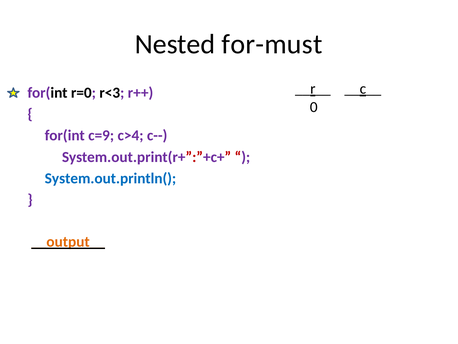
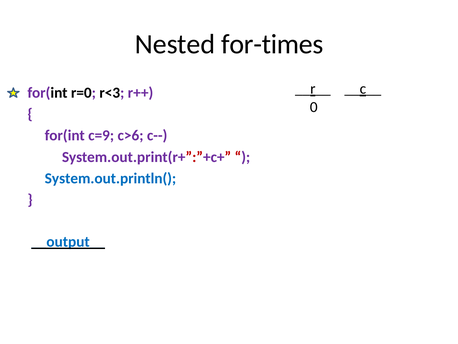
for-must: for-must -> for-times
c>4: c>4 -> c>6
__output__ colour: orange -> blue
